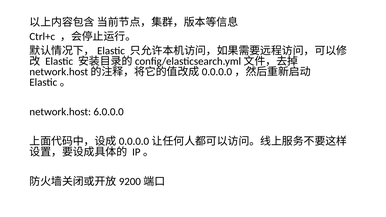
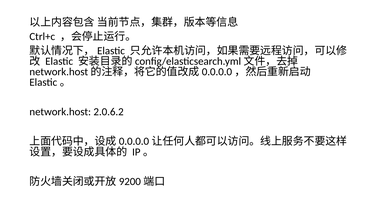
6.0.0.0: 6.0.0.0 -> 2.0.6.2
